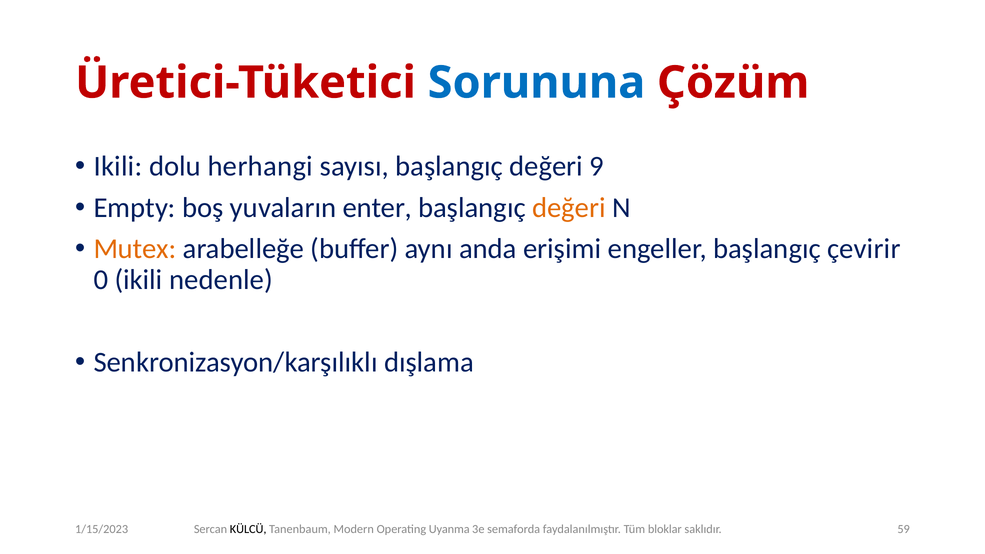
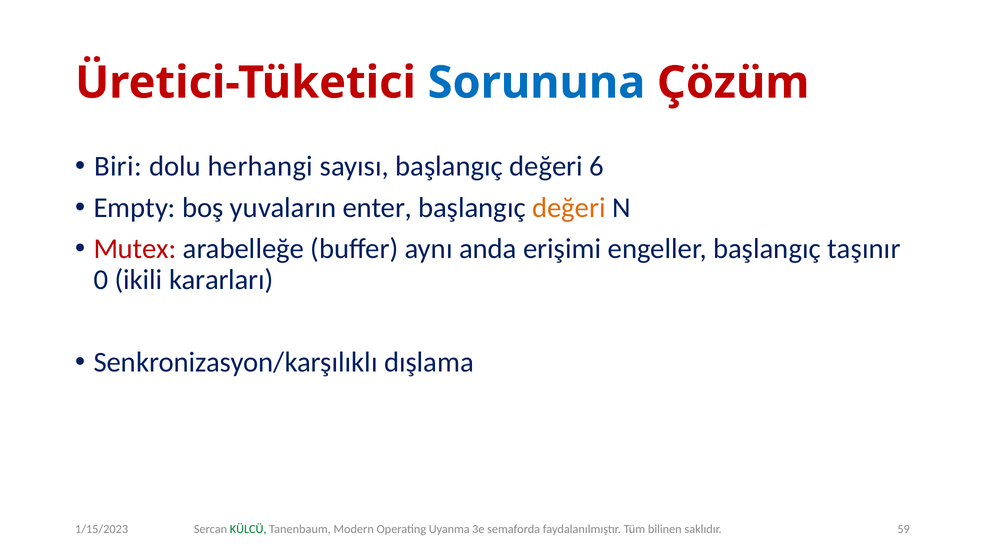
Ikili at (118, 166): Ikili -> Biri
9: 9 -> 6
Mutex colour: orange -> red
çevirir: çevirir -> taşınır
nedenle: nedenle -> kararları
KÜLCÜ colour: black -> green
bloklar: bloklar -> bilinen
